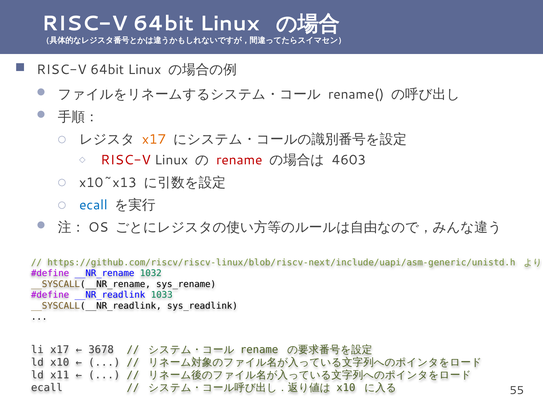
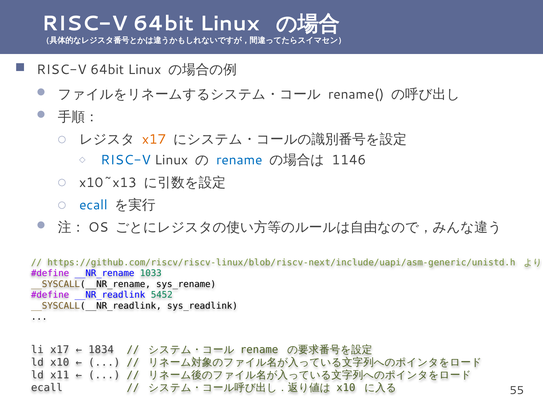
RISC-V at (126, 160) colour: red -> blue
rename at (239, 160) colour: red -> blue
4603: 4603 -> 1146
1032: 1032 -> 1033
1033: 1033 -> 5452
3678: 3678 -> 1834
